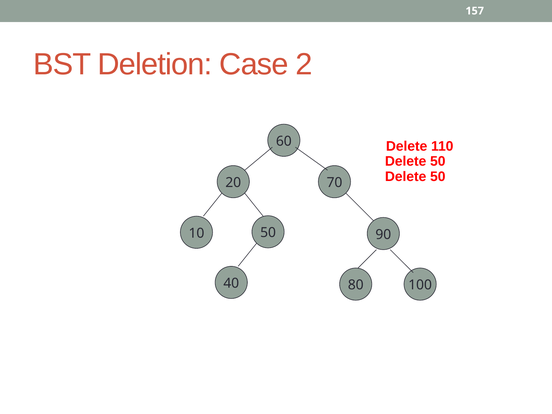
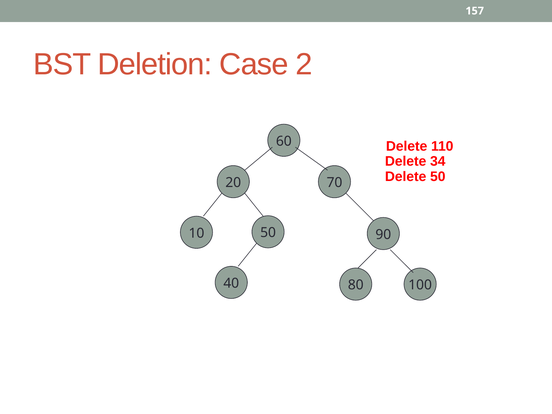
50 at (438, 161): 50 -> 34
